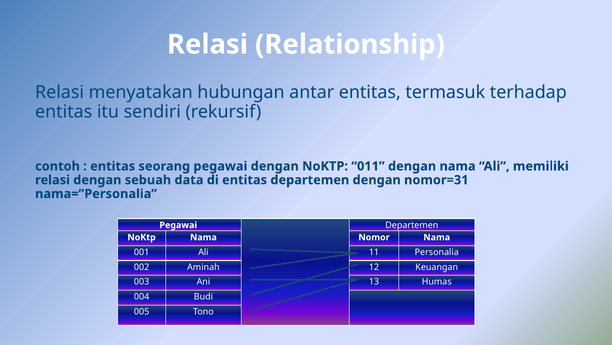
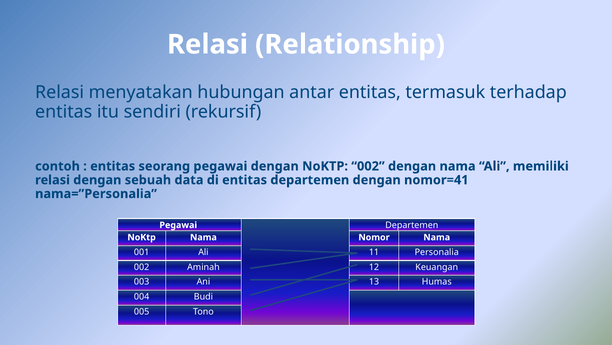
NoKTP 011: 011 -> 002
nomor=31: nomor=31 -> nomor=41
